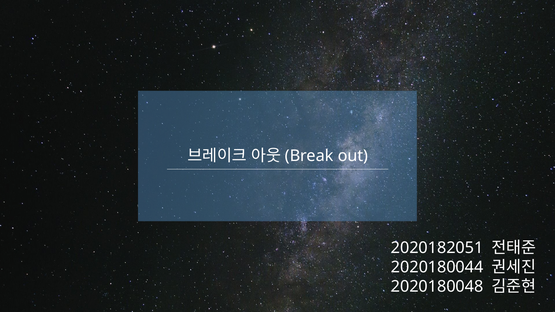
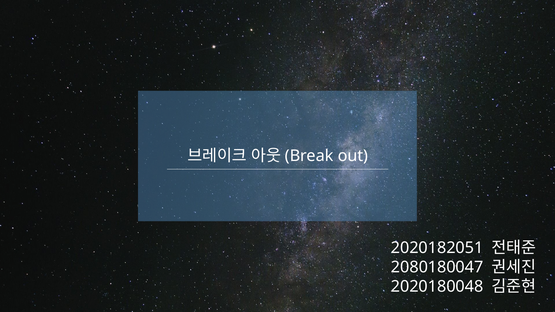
2020180044: 2020180044 -> 2080180047
